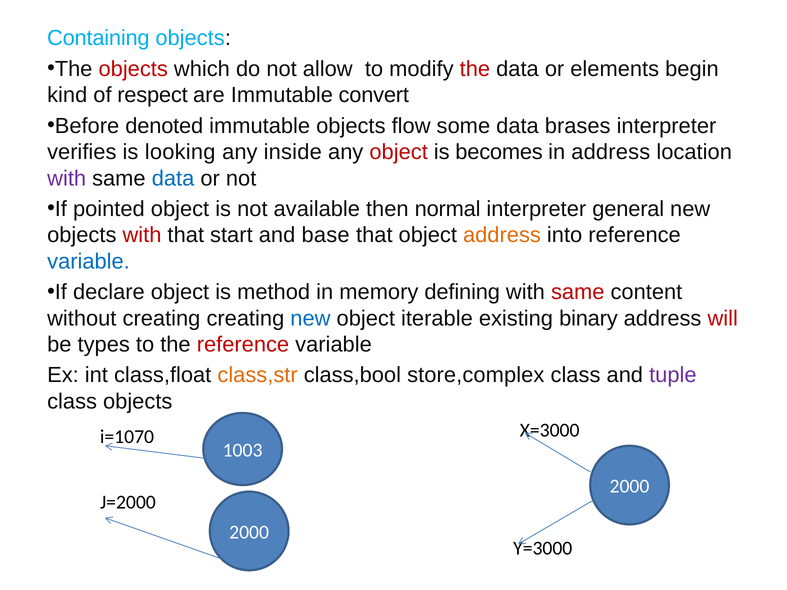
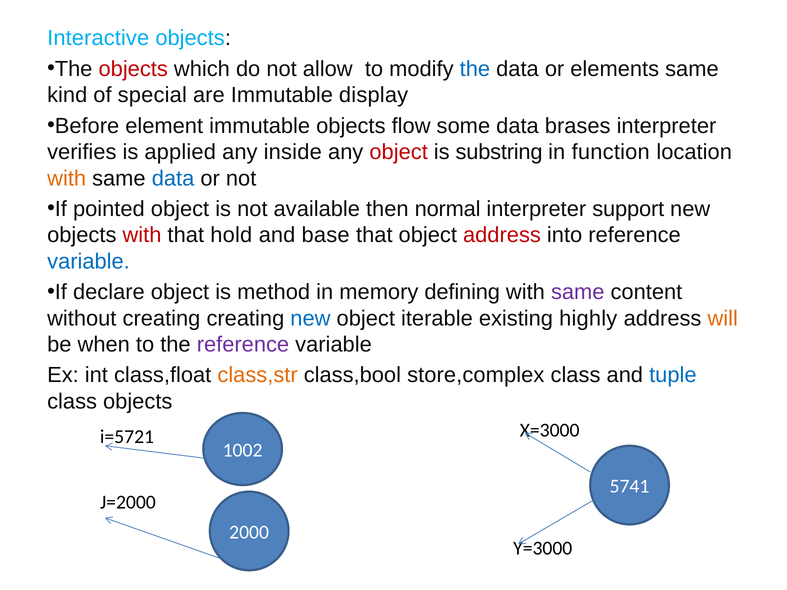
Containing: Containing -> Interactive
the at (475, 69) colour: red -> blue
elements begin: begin -> same
respect: respect -> special
convert: convert -> display
denoted: denoted -> element
looking: looking -> applied
becomes: becomes -> substring
in address: address -> function
with at (67, 178) colour: purple -> orange
general: general -> support
start: start -> hold
address at (502, 235) colour: orange -> red
same at (578, 292) colour: red -> purple
binary: binary -> highly
will colour: red -> orange
types: types -> when
reference at (243, 345) colour: red -> purple
tuple colour: purple -> blue
i=1070: i=1070 -> i=5721
1003: 1003 -> 1002
2000 at (629, 487): 2000 -> 5741
